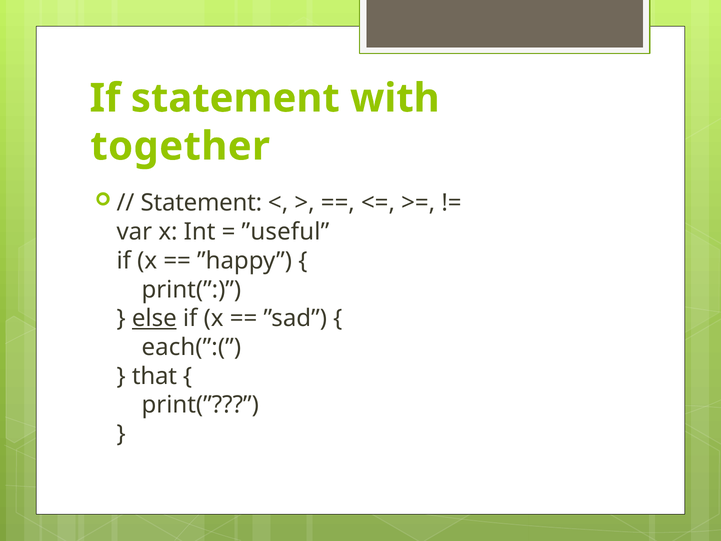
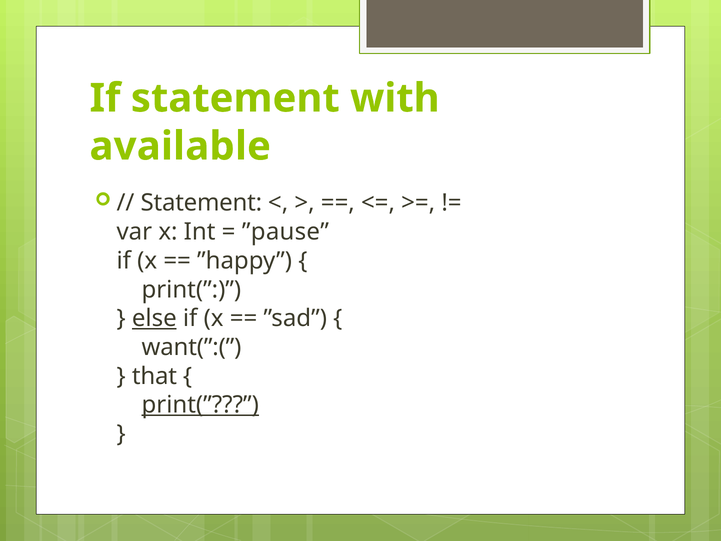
together: together -> available
”useful: ”useful -> ”pause
each(”:(: each(”:( -> want(”:(
print( at (200, 405) underline: none -> present
